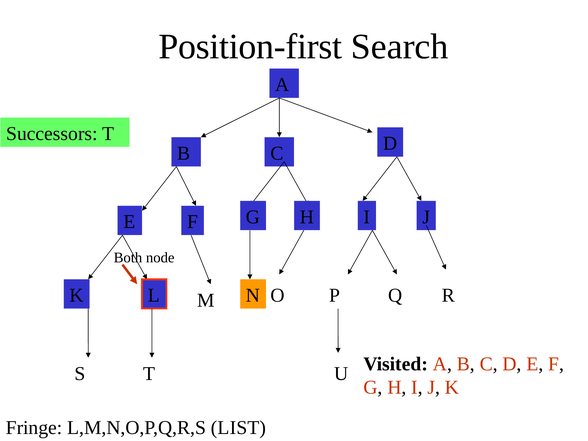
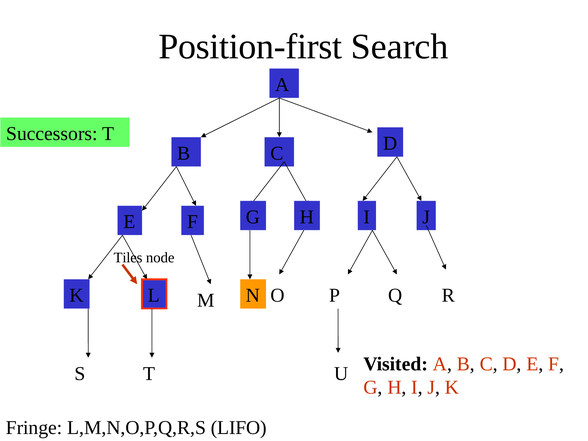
Both: Both -> Tiles
LIST: LIST -> LIFO
